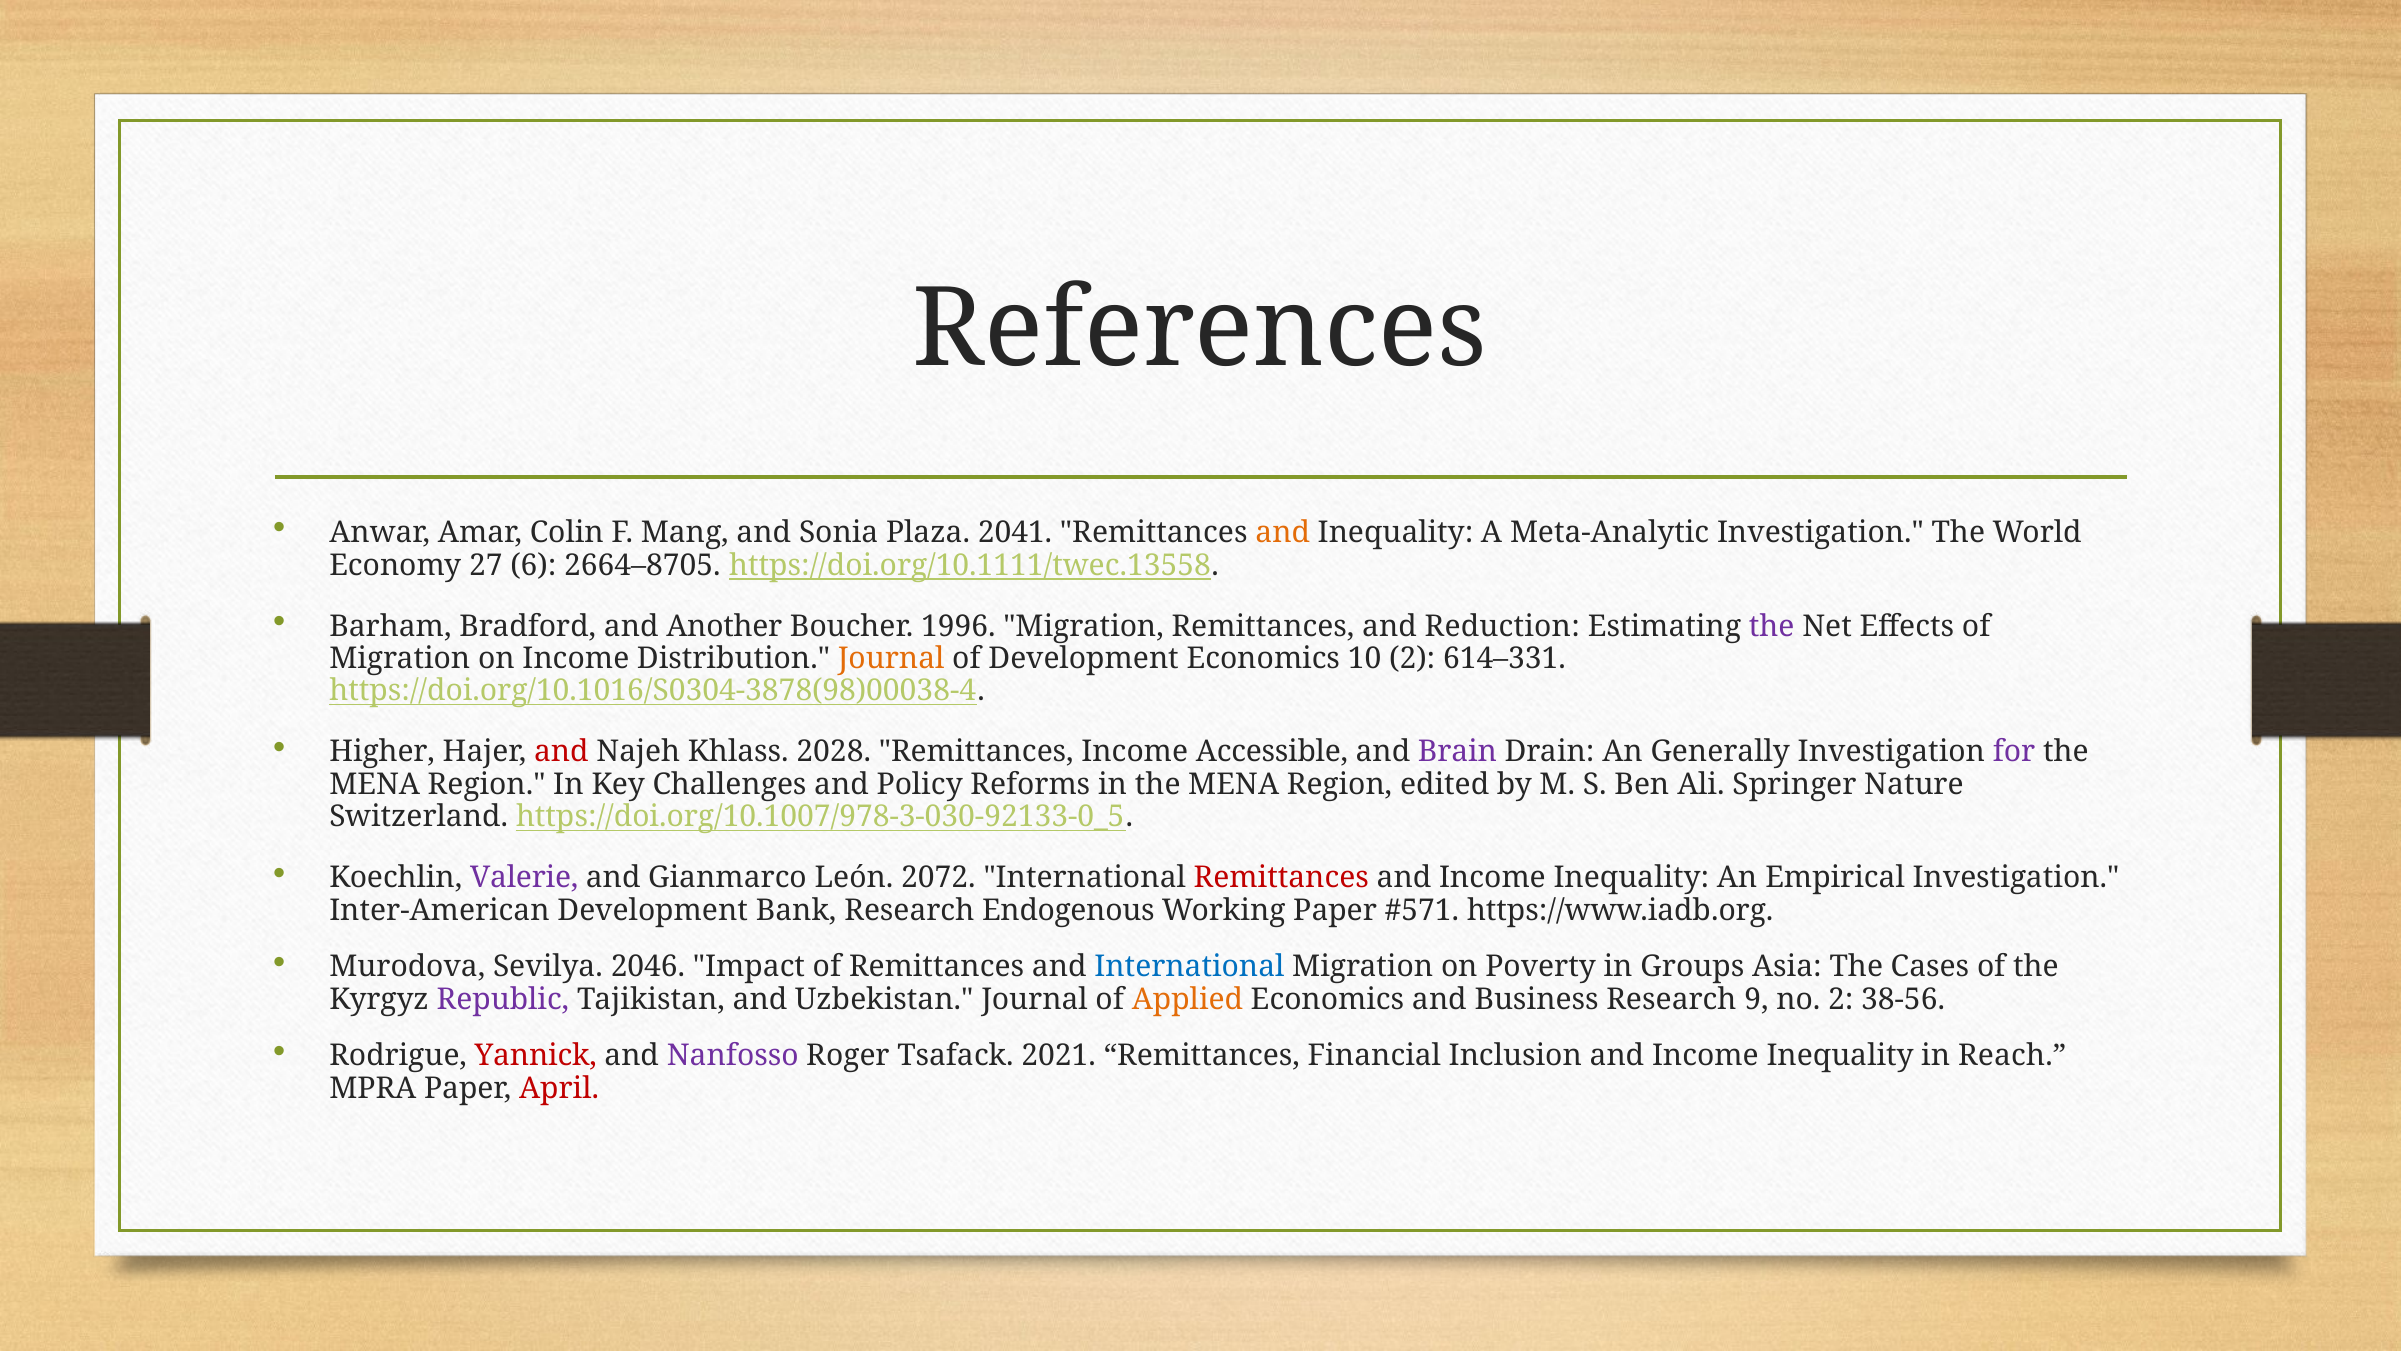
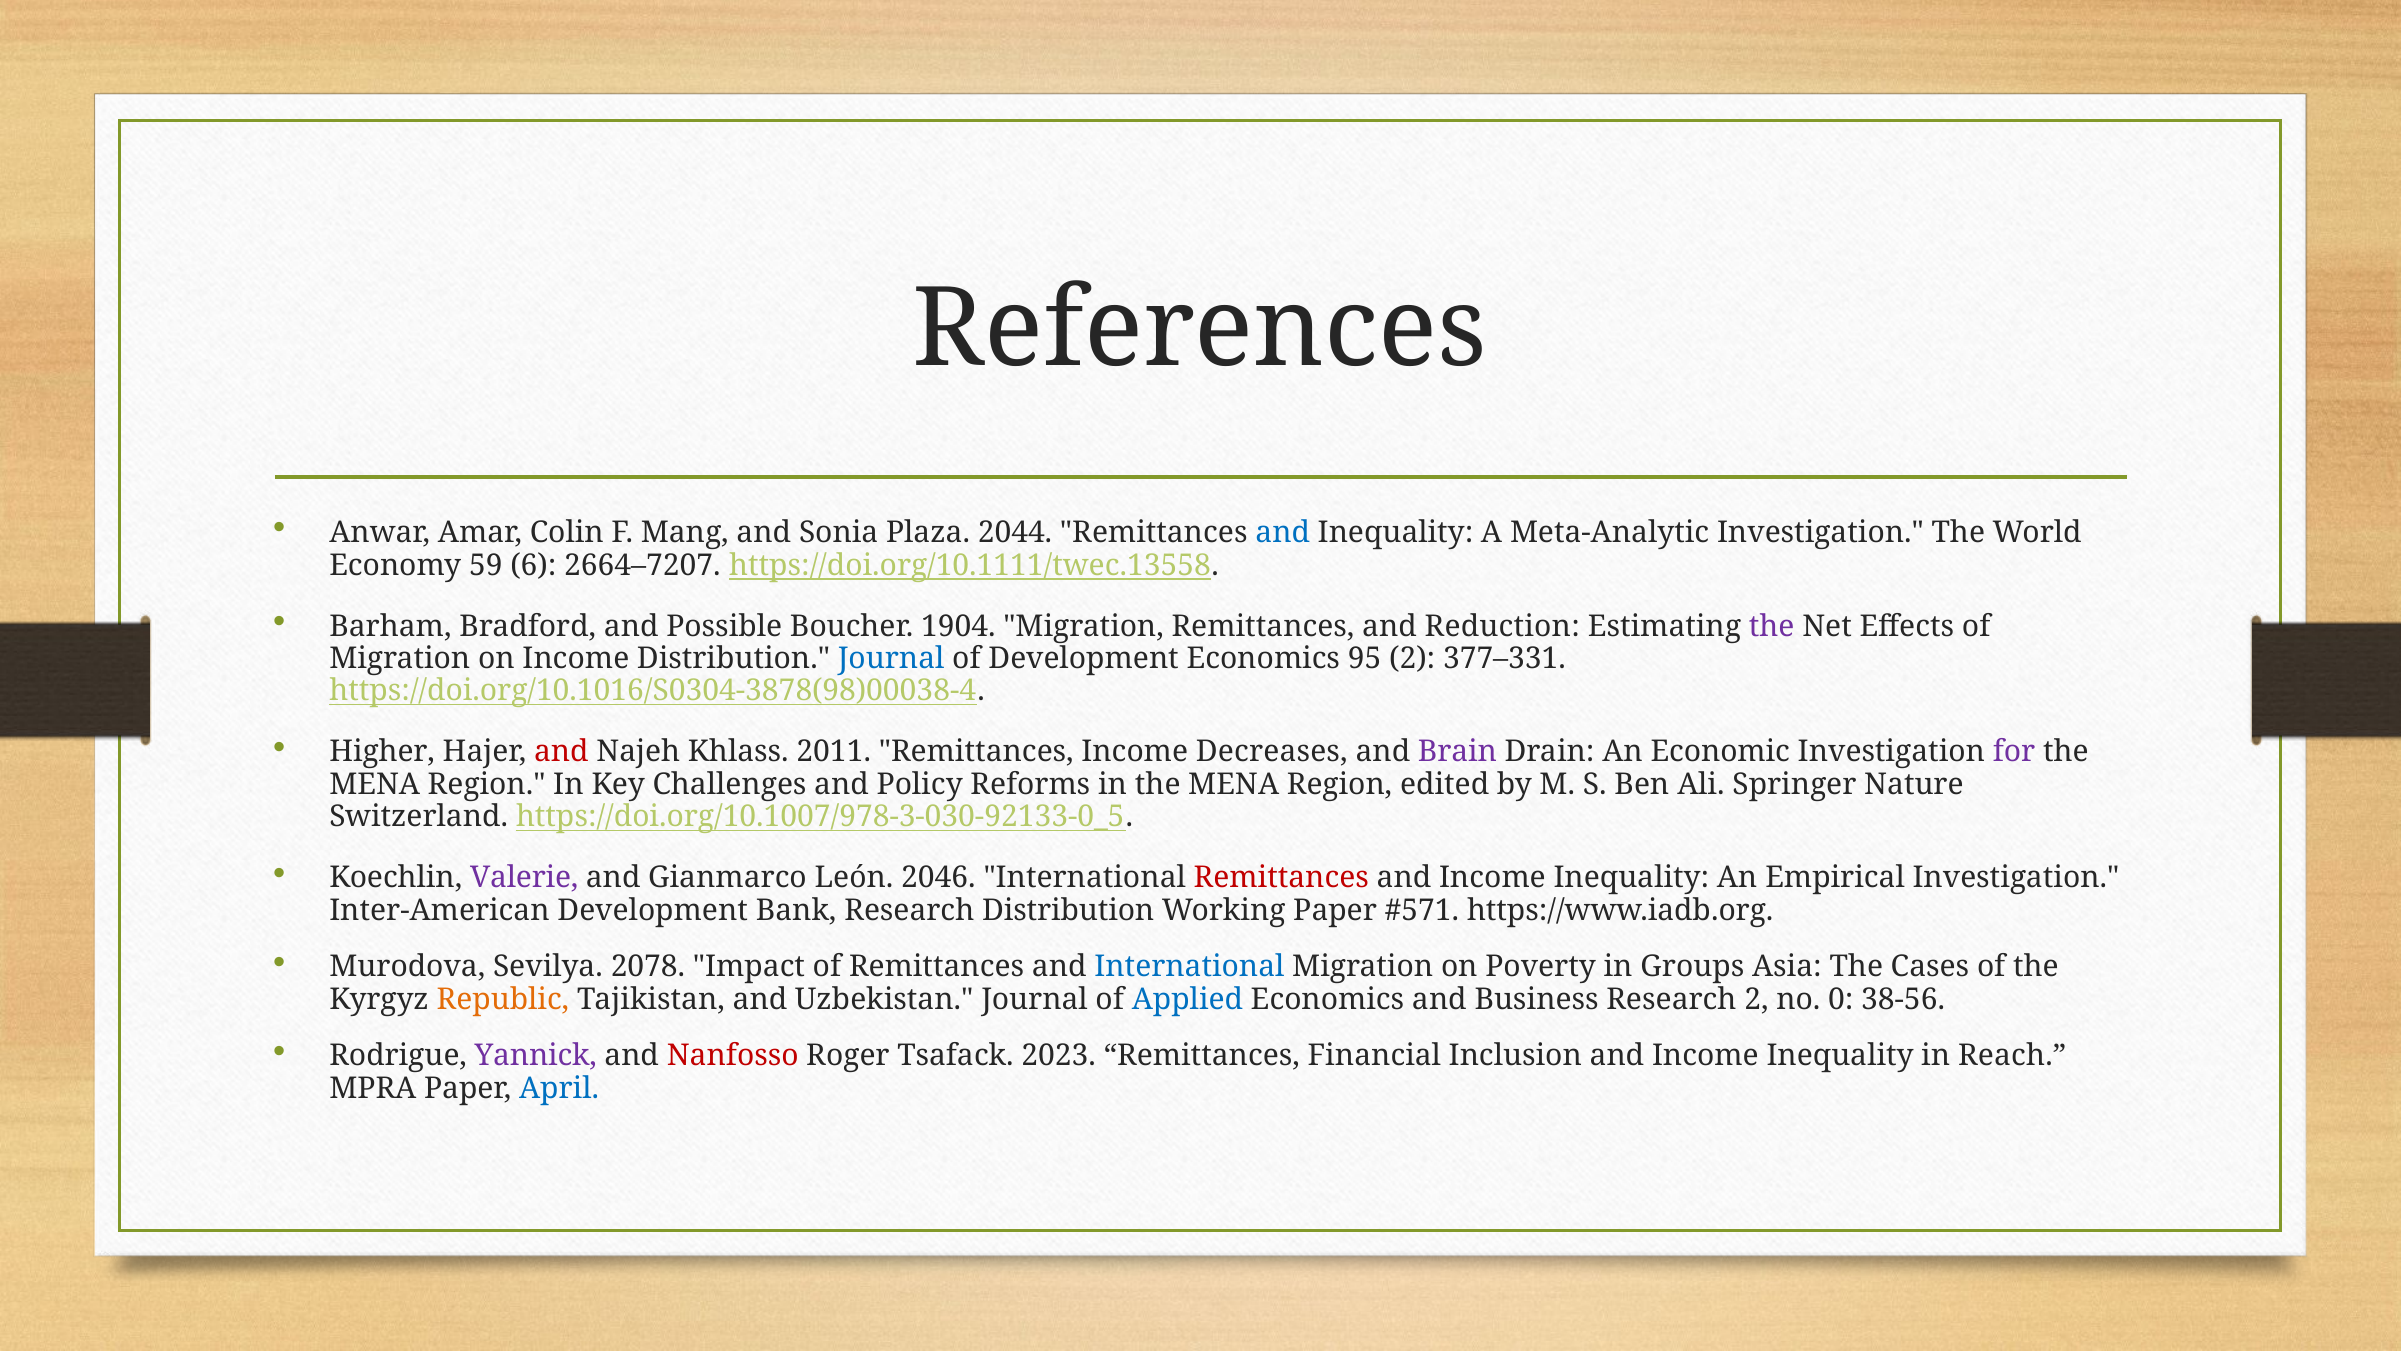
2041: 2041 -> 2044
and at (1283, 533) colour: orange -> blue
27: 27 -> 59
2664–8705: 2664–8705 -> 2664–7207
Another: Another -> Possible
1996: 1996 -> 1904
Journal at (891, 658) colour: orange -> blue
10: 10 -> 95
614–331: 614–331 -> 377–331
2028: 2028 -> 2011
Accessible: Accessible -> Decreases
Generally: Generally -> Economic
2072: 2072 -> 2046
Research Endogenous: Endogenous -> Distribution
2046: 2046 -> 2078
Republic colour: purple -> orange
Applied colour: orange -> blue
Research 9: 9 -> 2
no 2: 2 -> 0
Yannick colour: red -> purple
Nanfosso colour: purple -> red
2021: 2021 -> 2023
April colour: red -> blue
